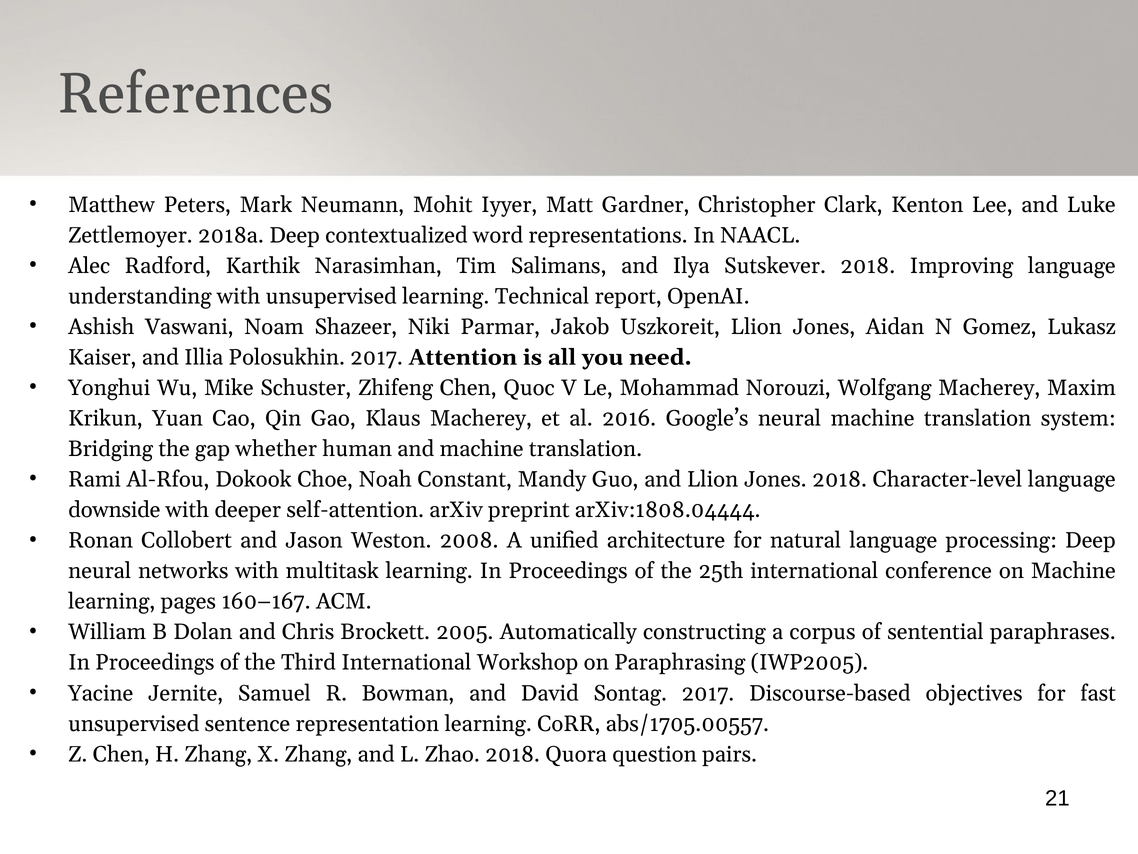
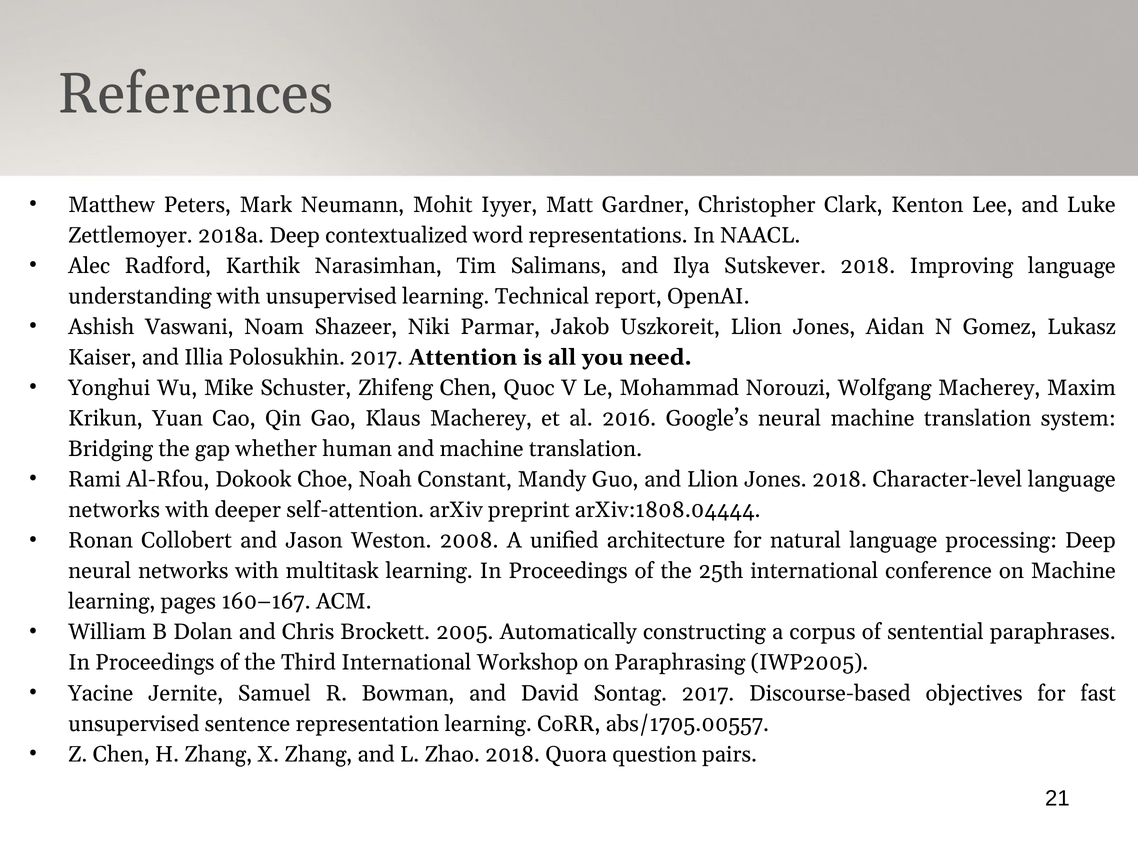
downside at (114, 510): downside -> networks
